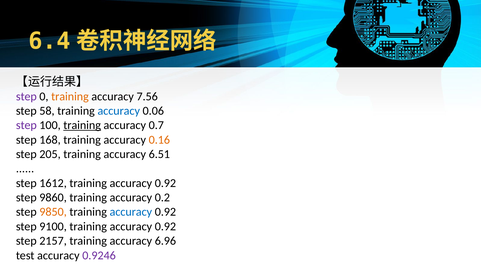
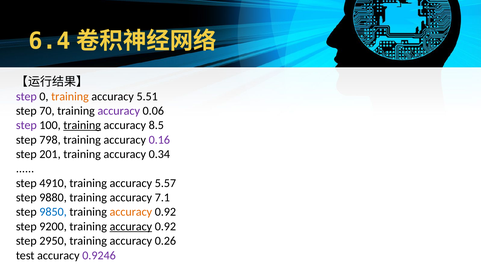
7.56: 7.56 -> 5.51
58: 58 -> 70
accuracy at (119, 111) colour: blue -> purple
0.7: 0.7 -> 8.5
168: 168 -> 798
0.16 colour: orange -> purple
205: 205 -> 201
6.51: 6.51 -> 0.34
1612: 1612 -> 4910
0.92 at (165, 183): 0.92 -> 5.57
9860: 9860 -> 9880
0.2: 0.2 -> 7.1
9850 colour: orange -> blue
accuracy at (131, 212) colour: blue -> orange
9100: 9100 -> 9200
accuracy at (131, 226) underline: none -> present
2157: 2157 -> 2950
6.96: 6.96 -> 0.26
